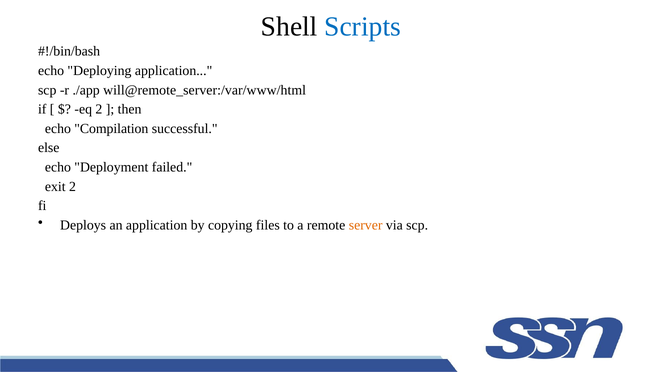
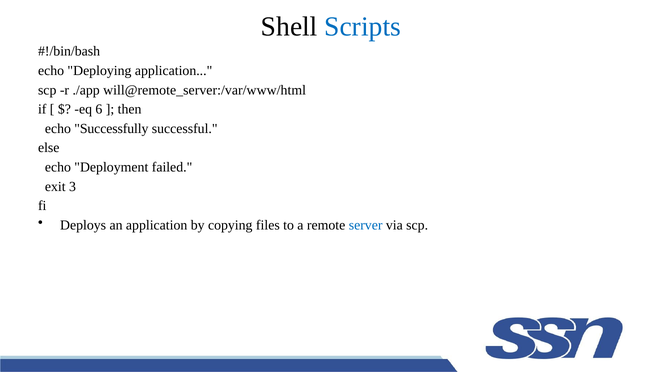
eq 2: 2 -> 6
Compilation: Compilation -> Successfully
exit 2: 2 -> 3
server colour: orange -> blue
